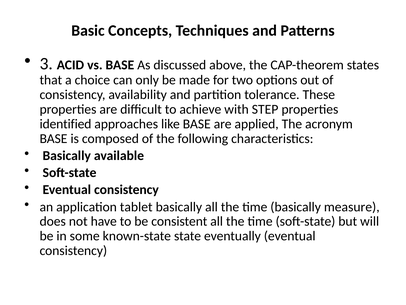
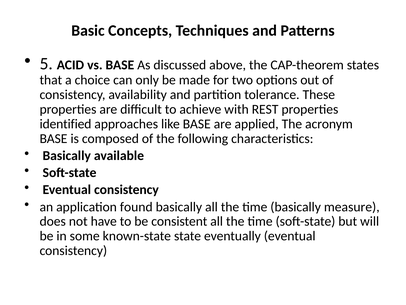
3: 3 -> 5
STEP: STEP -> REST
tablet: tablet -> found
